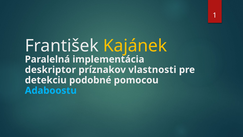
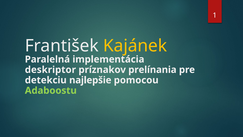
vlastnosti: vlastnosti -> prelínania
podobné: podobné -> najlepšie
Adaboostu colour: light blue -> light green
